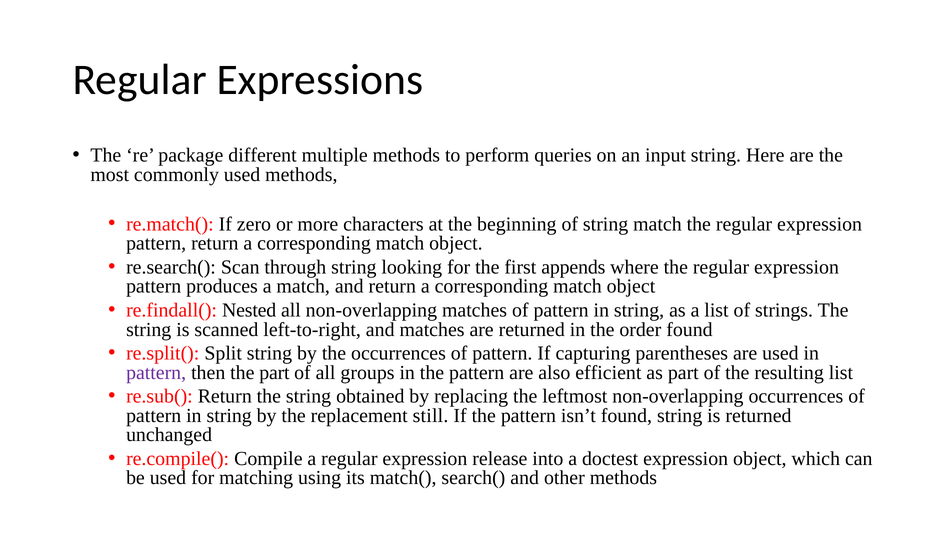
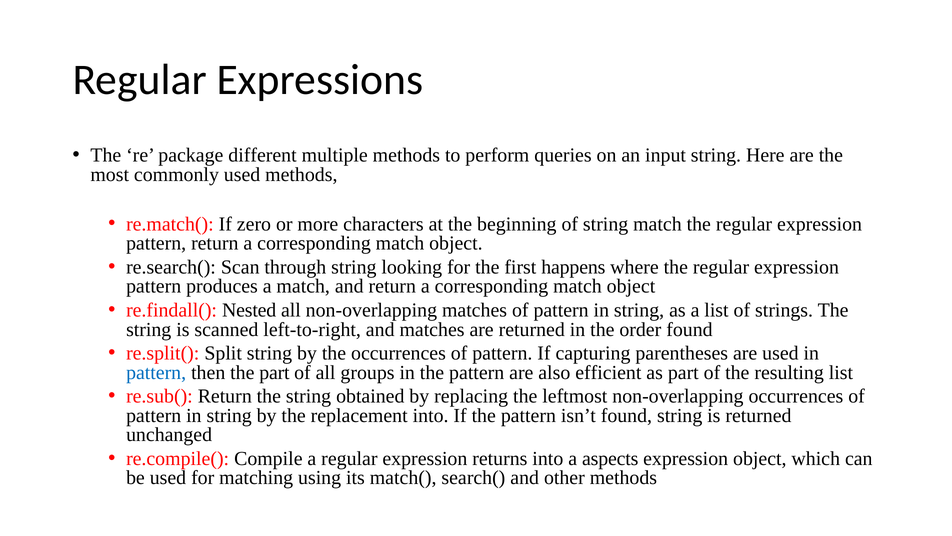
appends: appends -> happens
pattern at (156, 372) colour: purple -> blue
replacement still: still -> into
release: release -> returns
doctest: doctest -> aspects
